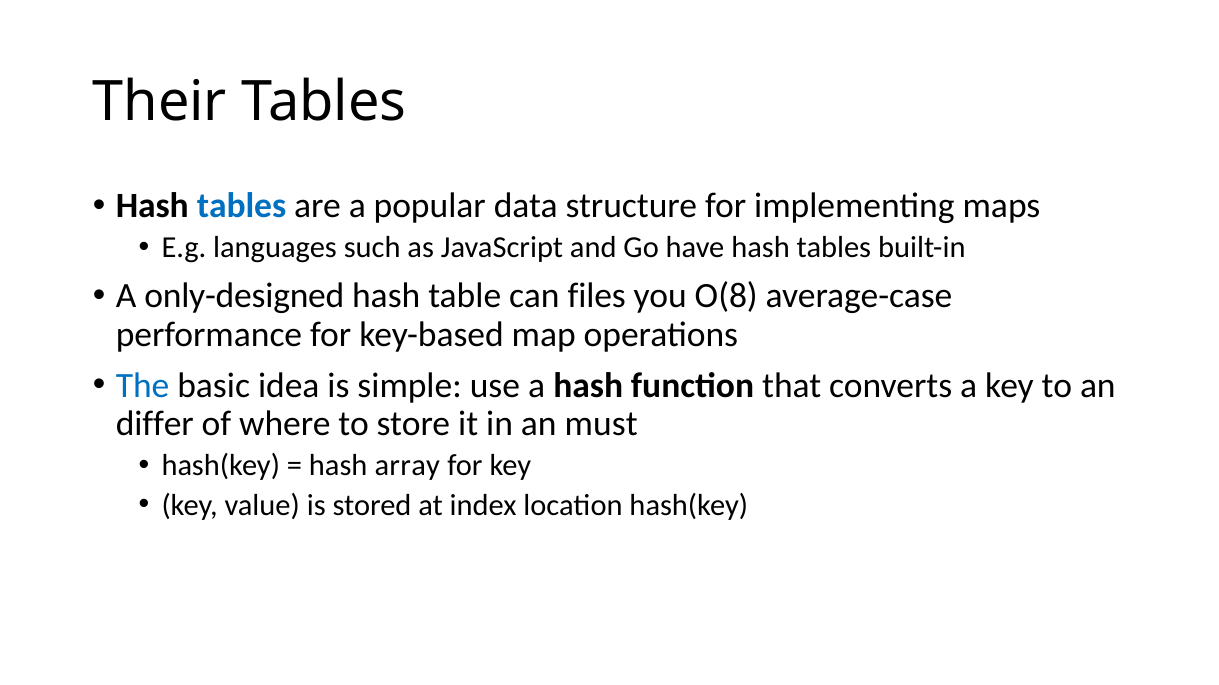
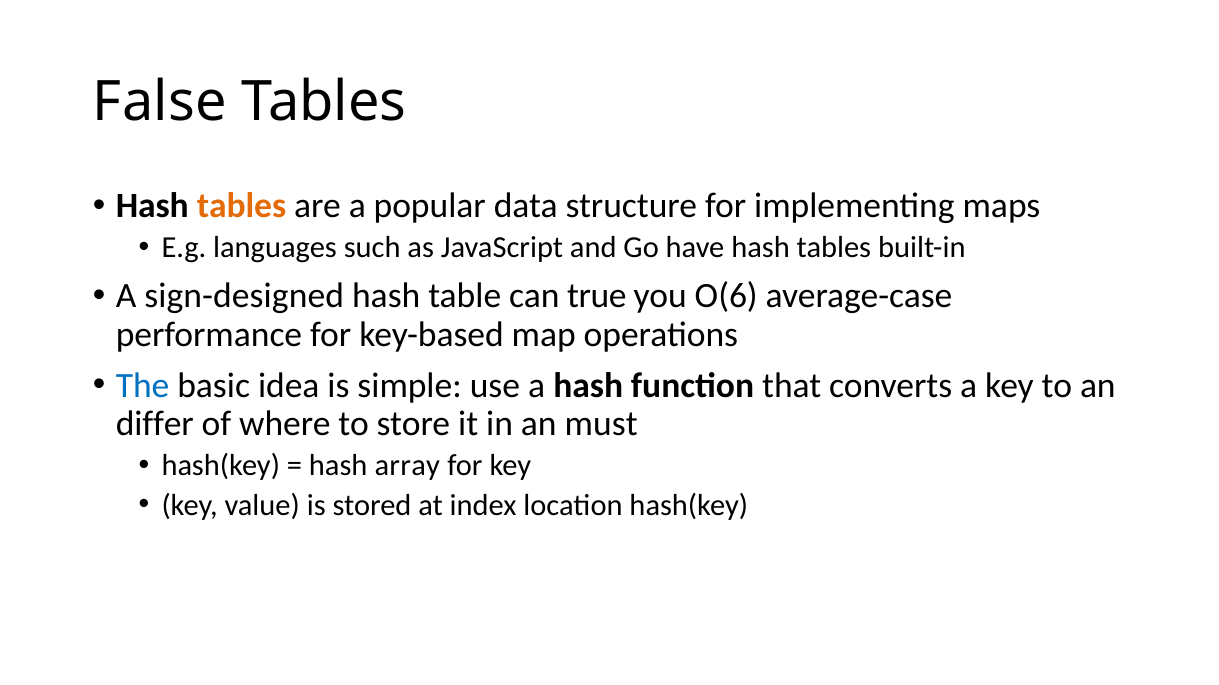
Their: Their -> False
tables at (241, 206) colour: blue -> orange
only-designed: only-designed -> sign-designed
files: files -> true
O(8: O(8 -> O(6
